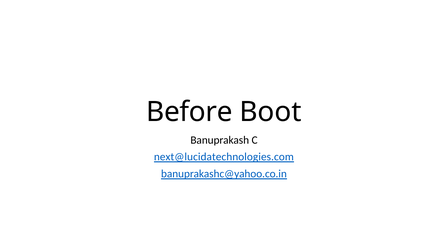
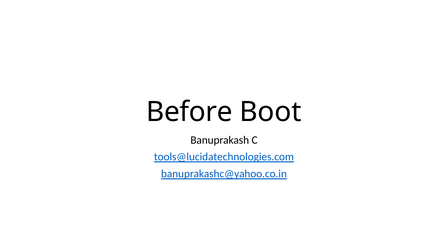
next@lucidatechnologies.com: next@lucidatechnologies.com -> tools@lucidatechnologies.com
